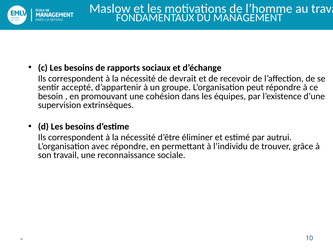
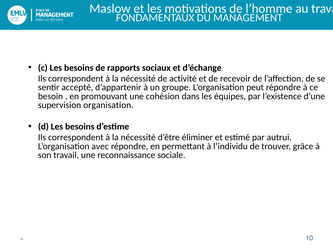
devrait: devrait -> activité
extrinsèques: extrinsèques -> organisation
